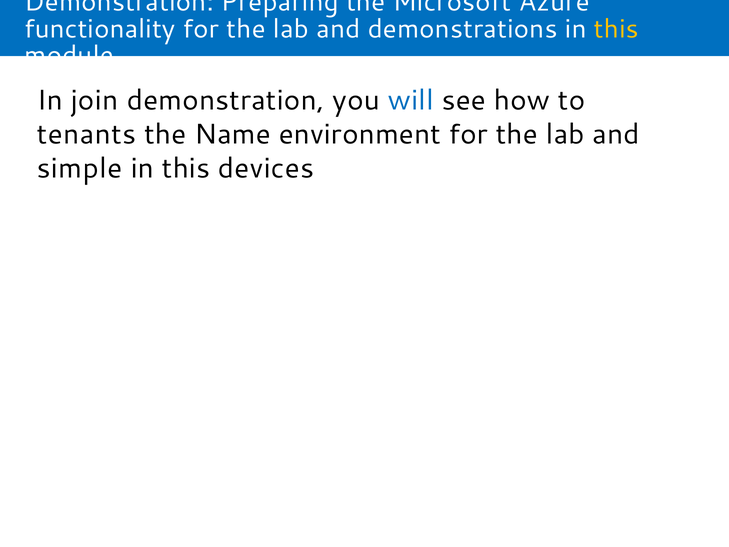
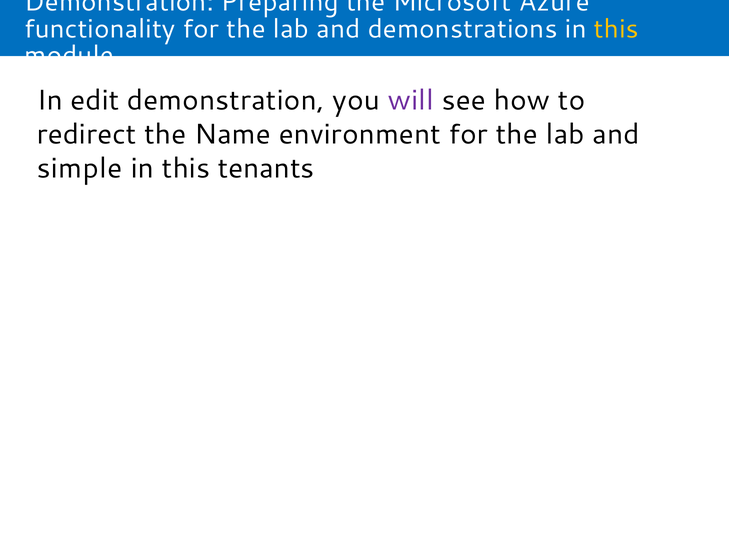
join: join -> edit
will colour: blue -> purple
tenants: tenants -> redirect
devices: devices -> tenants
